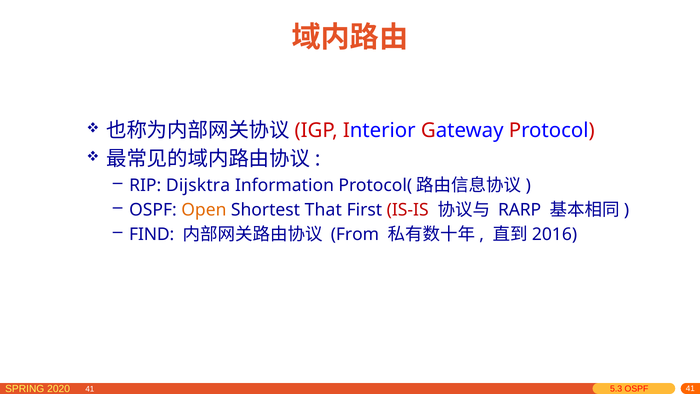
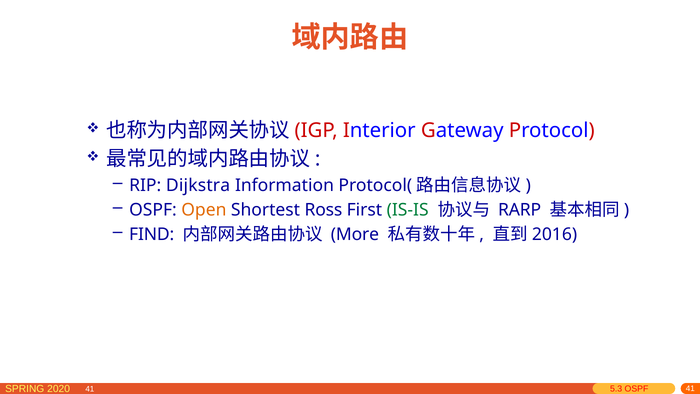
Dijsktra: Dijsktra -> Dijkstra
That: That -> Ross
IS-IS colour: red -> green
From: From -> More
